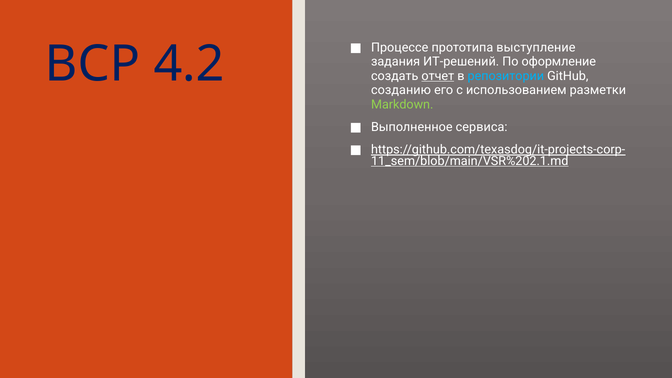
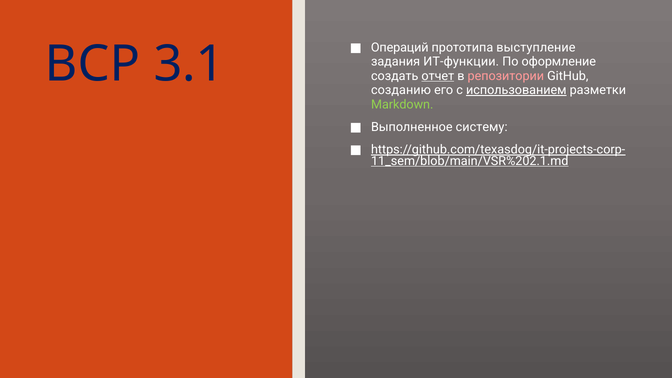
Процессе: Процессе -> Операций
4.2: 4.2 -> 3.1
ИТ-решений: ИТ-решений -> ИТ-функции
репозитории colour: light blue -> pink
использованием underline: none -> present
сервиса: сервиса -> систему
